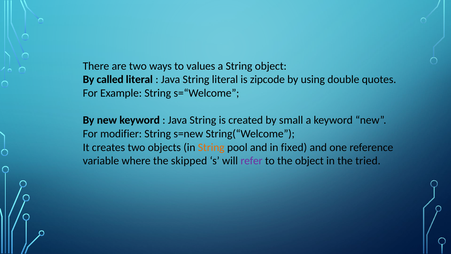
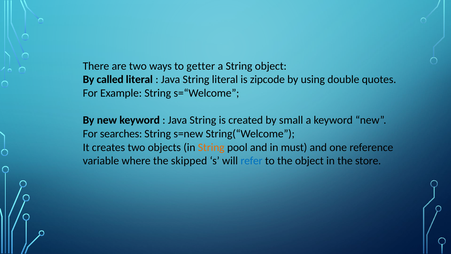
values: values -> getter
modifier: modifier -> searches
fixed: fixed -> must
refer colour: purple -> blue
tried: tried -> store
